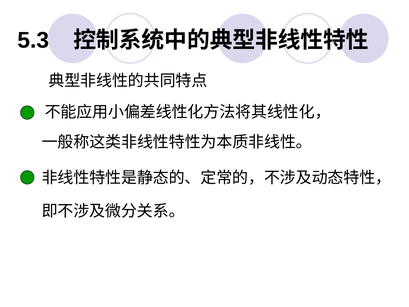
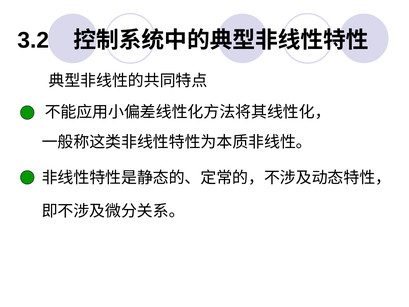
5.3: 5.3 -> 3.2
